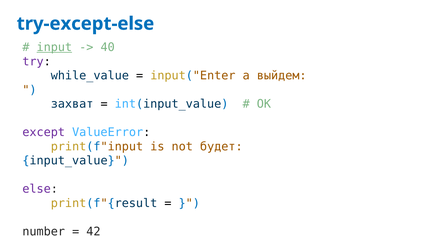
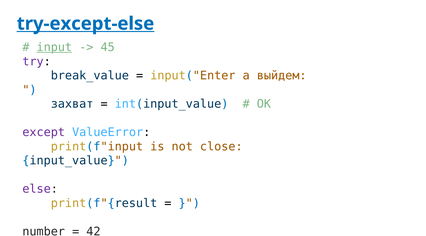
try-except-else underline: none -> present
40: 40 -> 45
while_value: while_value -> break_value
будет: будет -> close
